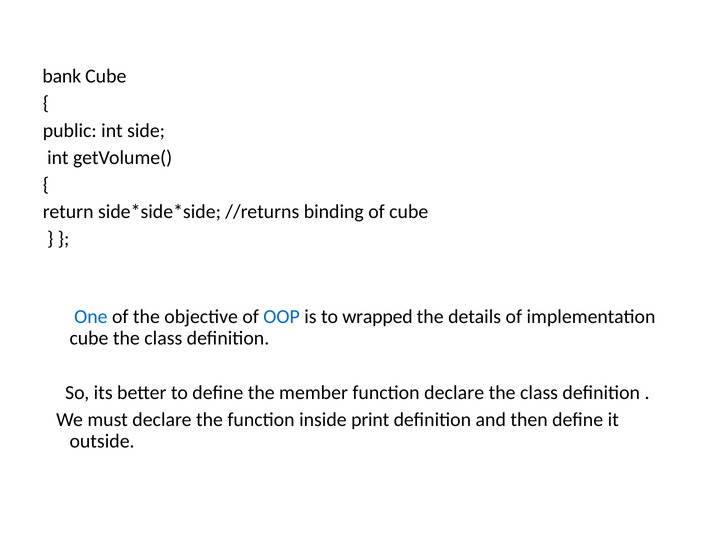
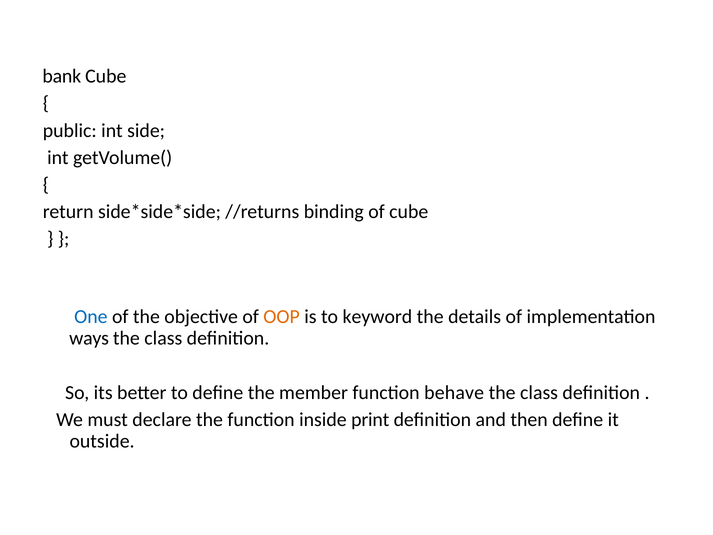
OOP colour: blue -> orange
wrapped: wrapped -> keyword
cube at (89, 338): cube -> ways
function declare: declare -> behave
